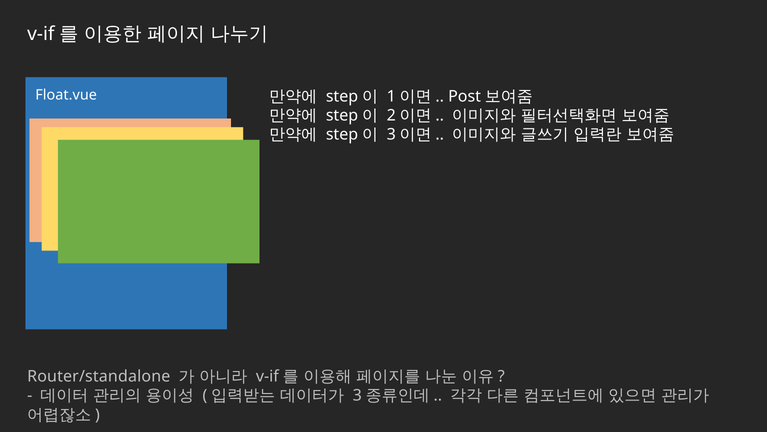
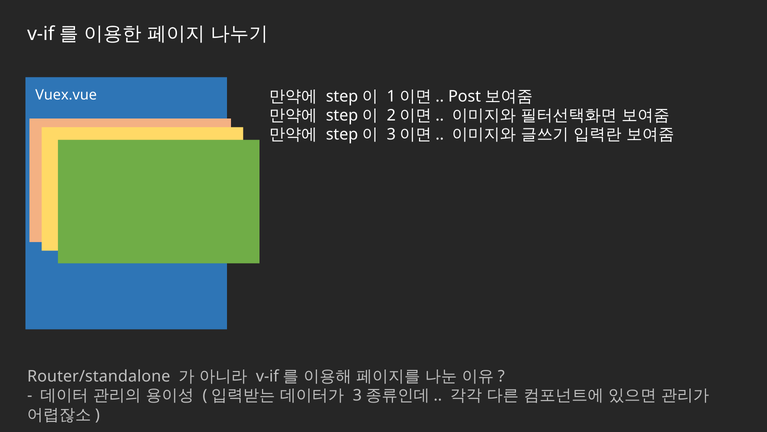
Float.vue: Float.vue -> Vuex.vue
